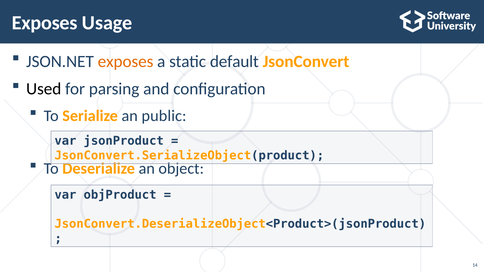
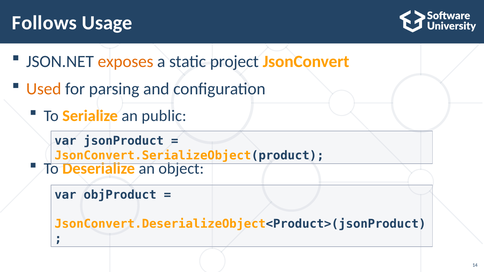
Exposes at (45, 23): Exposes -> Follows
default: default -> project
Used colour: black -> orange
